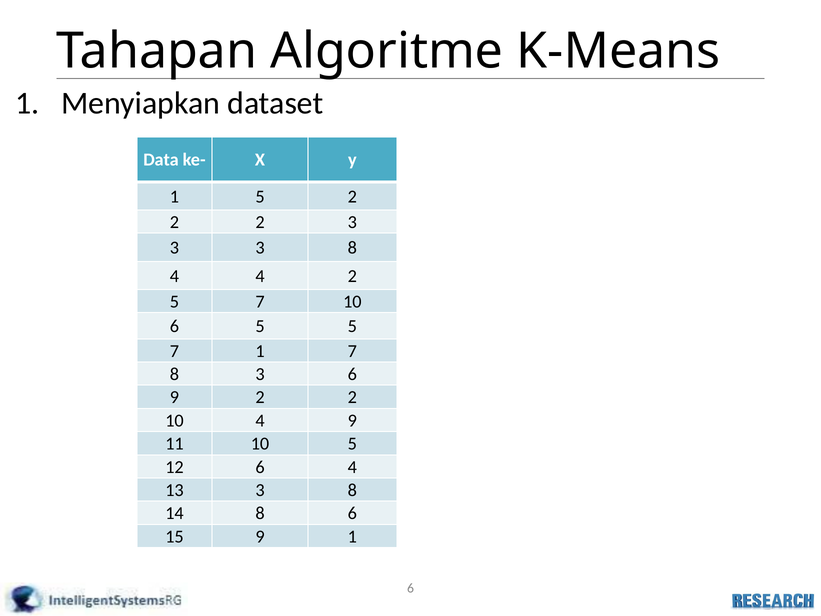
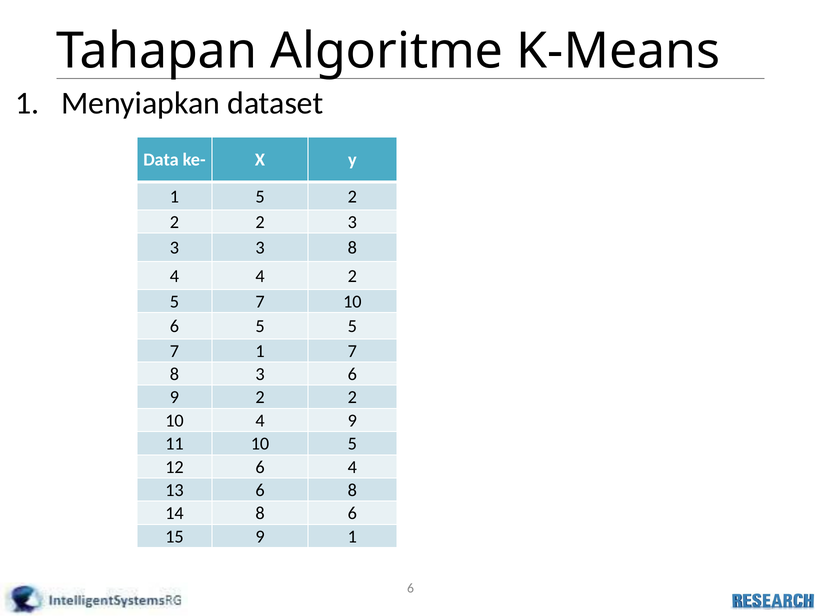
13 3: 3 -> 6
